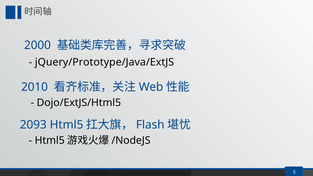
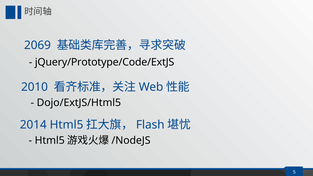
2000: 2000 -> 2069
jQuery/Prototype/Java/ExtJS: jQuery/Prototype/Java/ExtJS -> jQuery/Prototype/Code/ExtJS
2093: 2093 -> 2014
